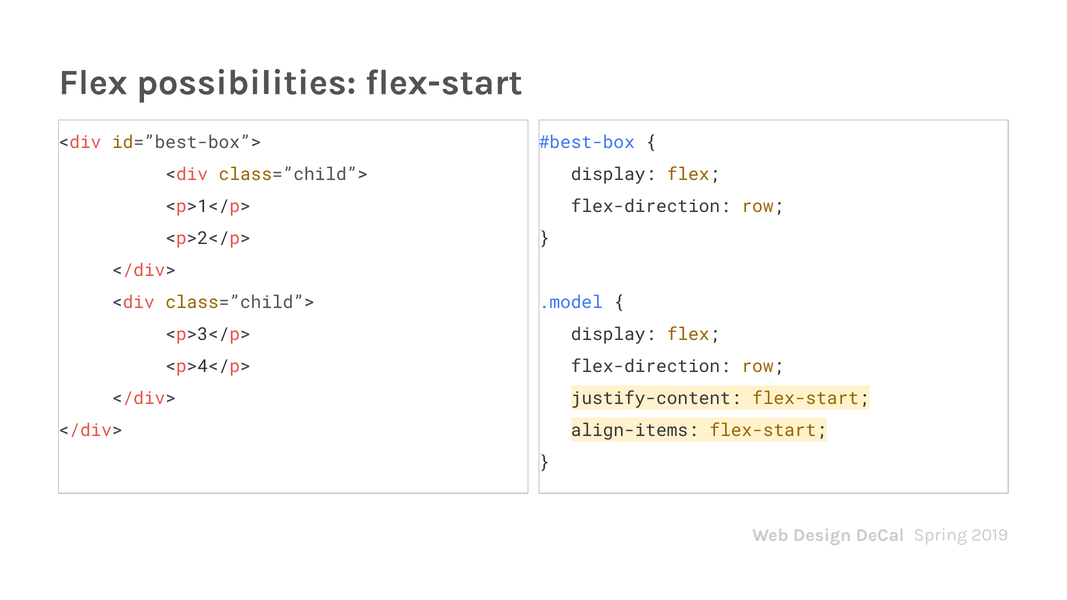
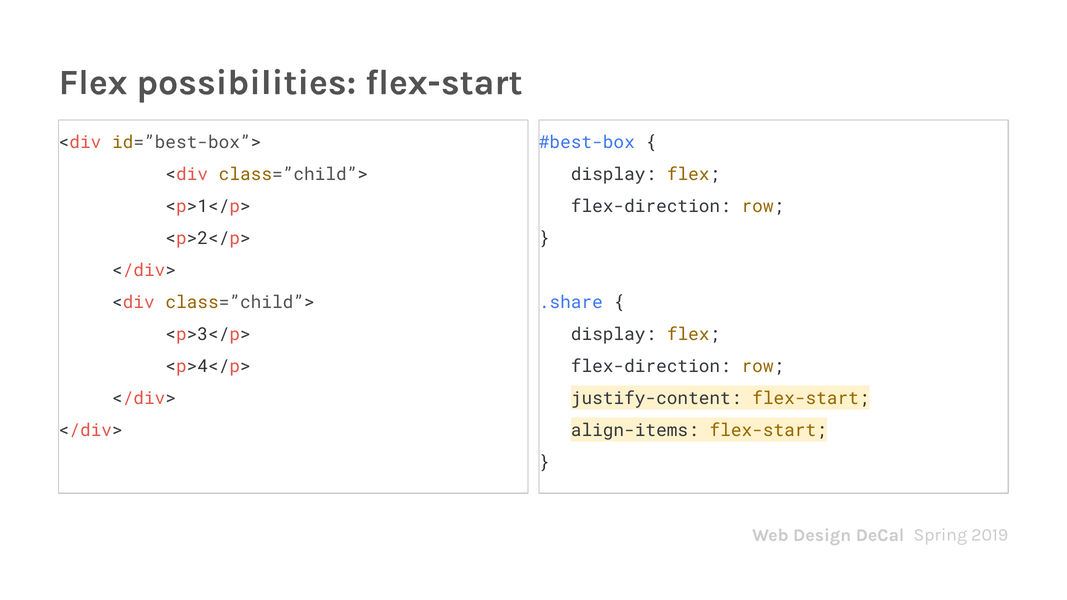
.model: .model -> .share
